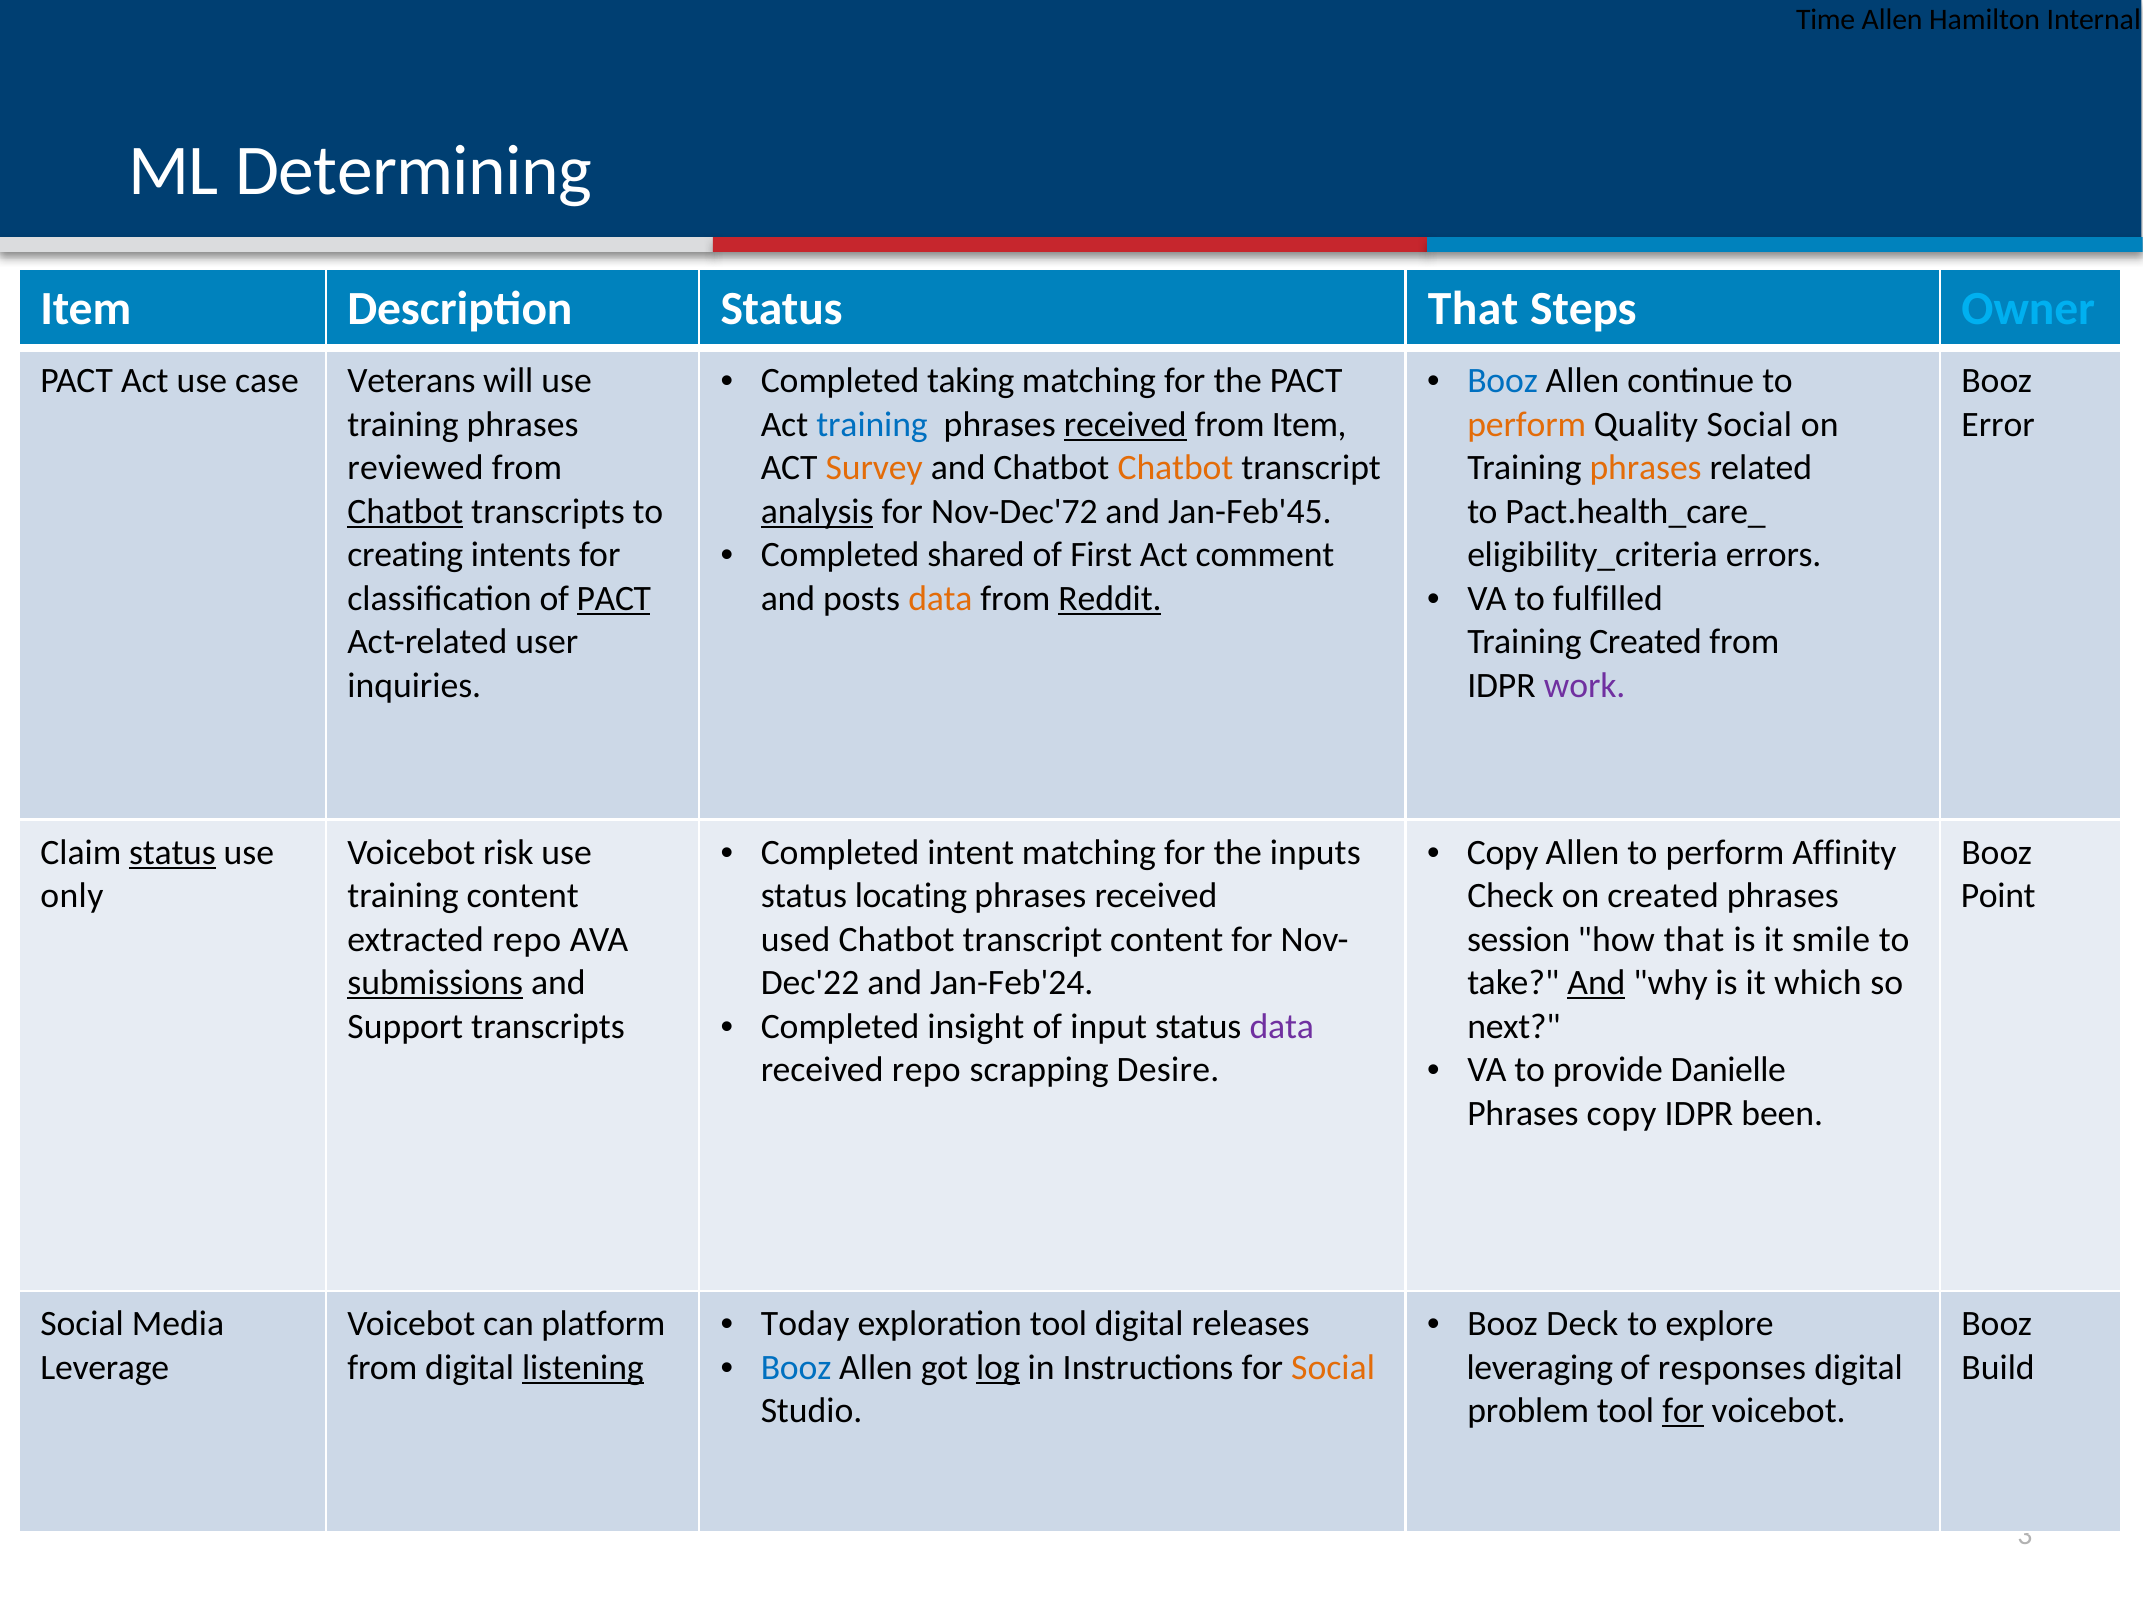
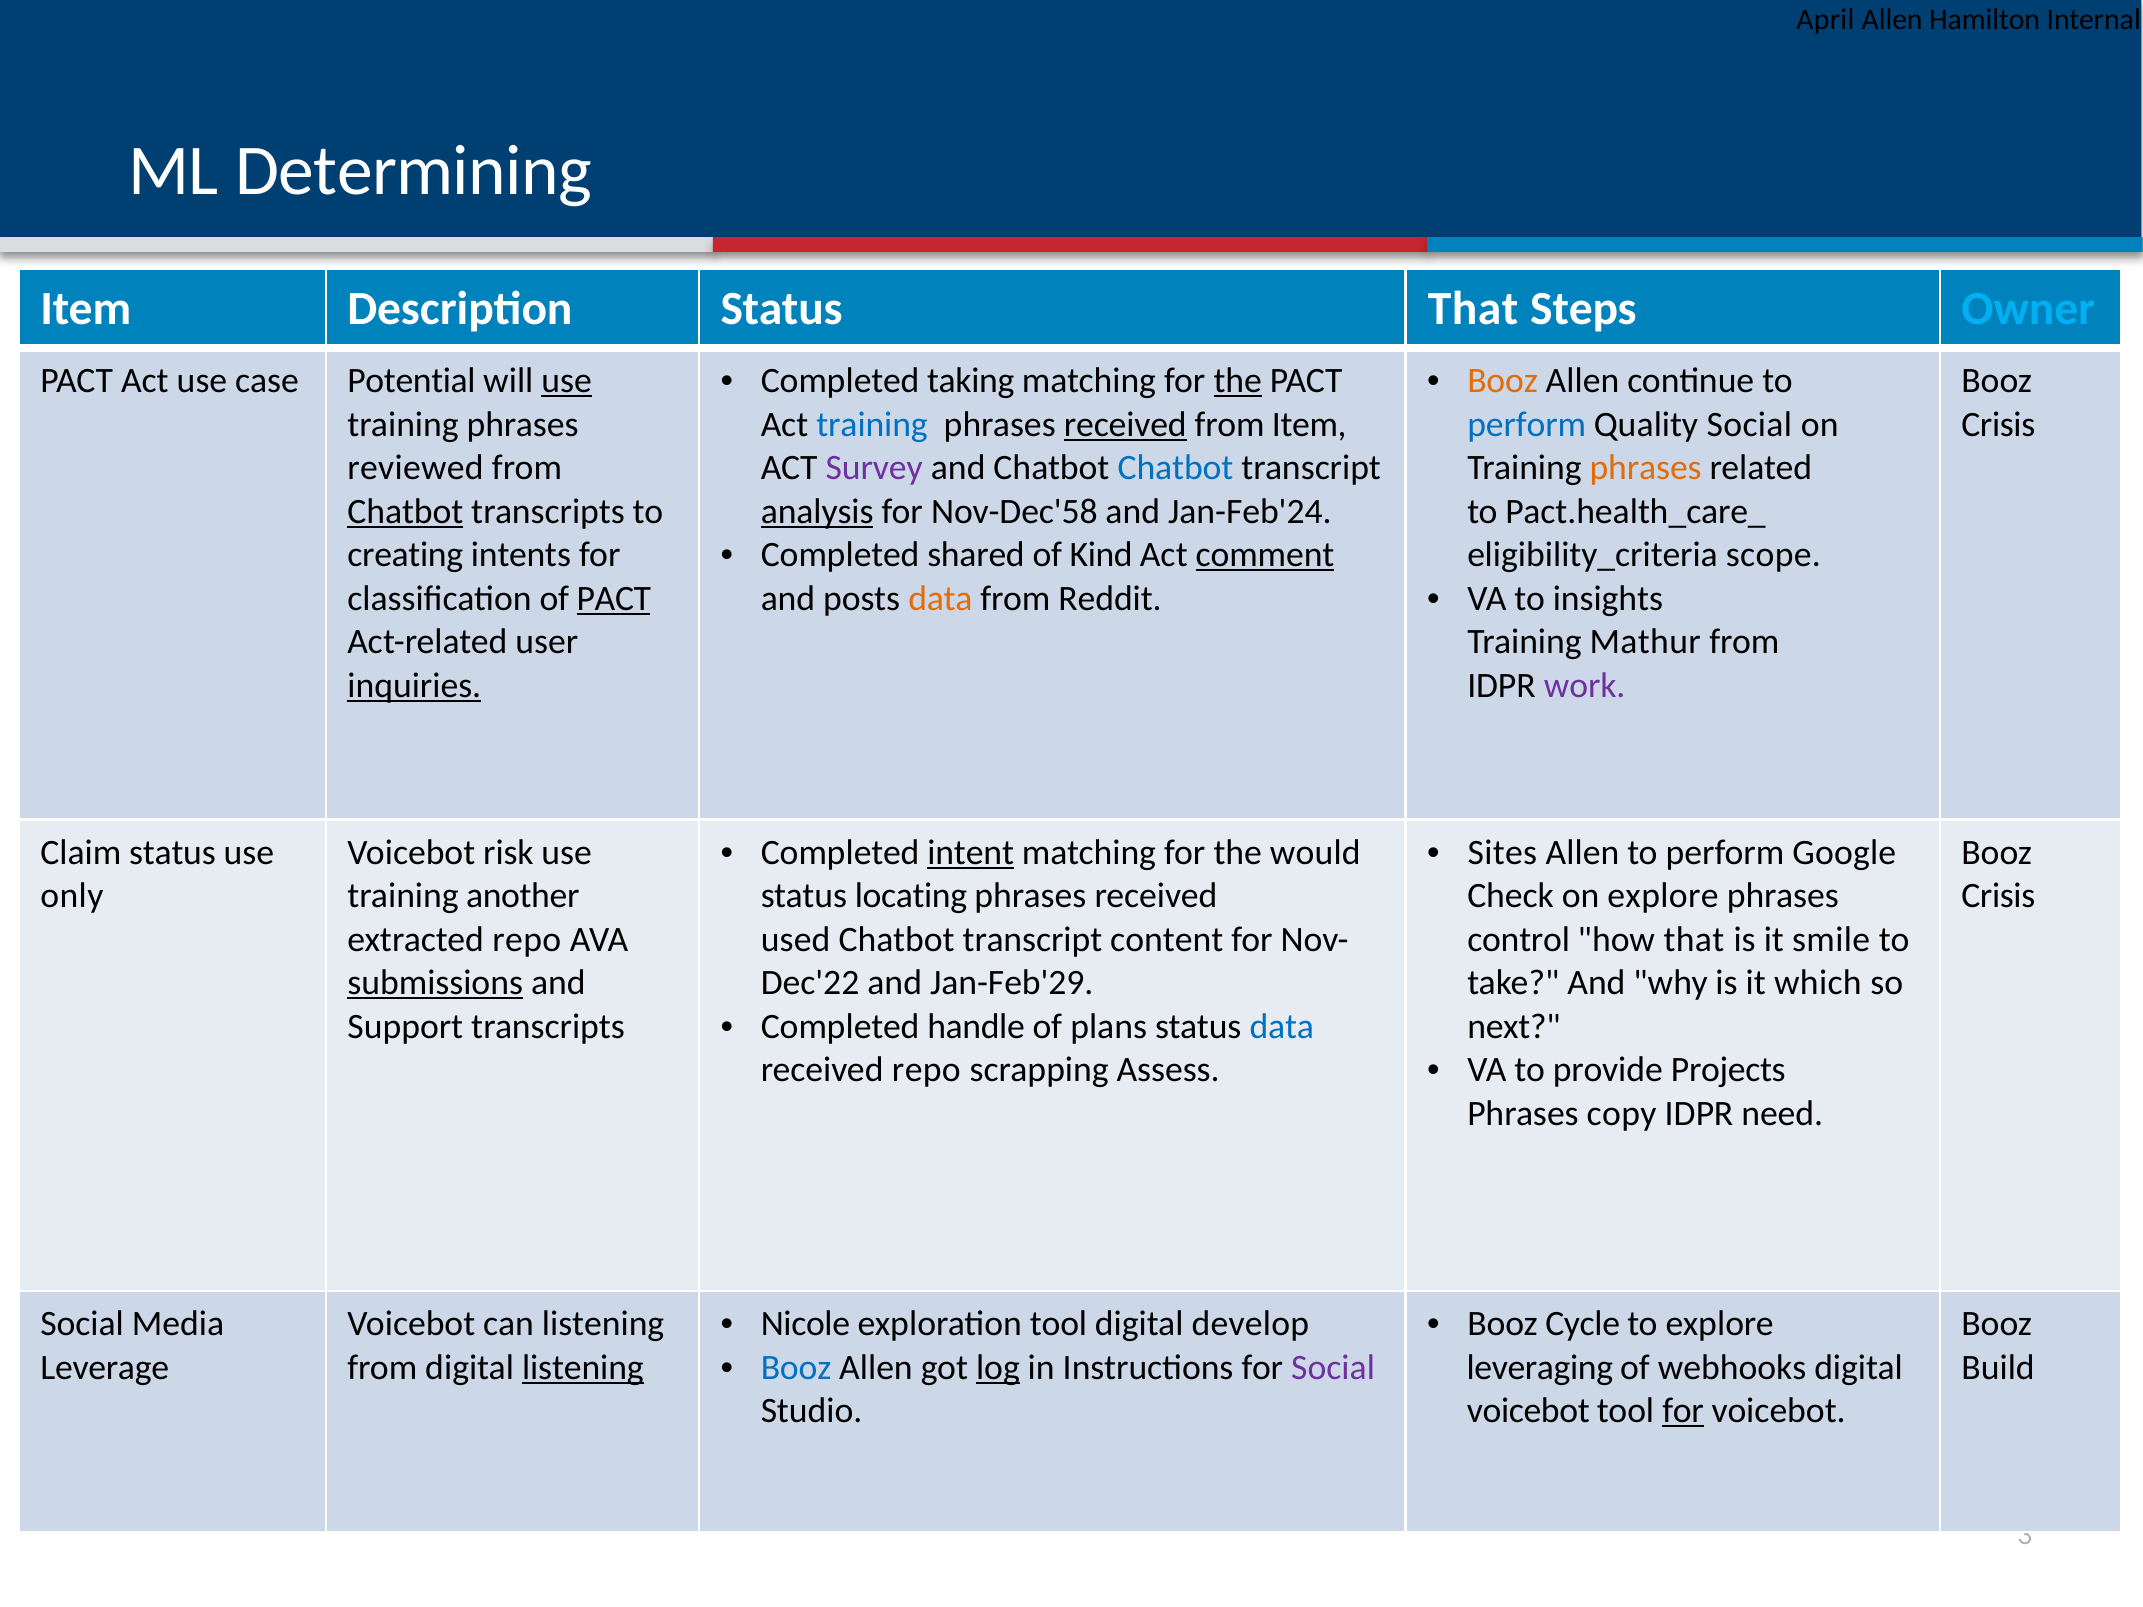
Time: Time -> April
the at (1238, 381) underline: none -> present
Booz at (1503, 381) colour: blue -> orange
Veterans: Veterans -> Potential
use at (567, 381) underline: none -> present
perform at (1527, 424) colour: orange -> blue
Error at (1998, 424): Error -> Crisis
Survey colour: orange -> purple
Chatbot at (1175, 468) colour: orange -> blue
Nov-Dec'72: Nov-Dec'72 -> Nov-Dec'58
Jan-Feb'45: Jan-Feb'45 -> Jan-Feb'24
First: First -> Kind
comment underline: none -> present
errors: errors -> scope
fulfilled: fulfilled -> insights
Reddit underline: present -> none
Training Created: Created -> Mathur
inquiries underline: none -> present
intent underline: none -> present
inputs: inputs -> would
Copy at (1503, 852): Copy -> Sites
Affinity: Affinity -> Google
status at (172, 852) underline: present -> none
training content: content -> another
on created: created -> explore
Point at (1998, 896): Point -> Crisis
session: session -> control
Jan-Feb'24: Jan-Feb'24 -> Jan-Feb'29
And at (1596, 983) underline: present -> none
insight: insight -> handle
input: input -> plans
data at (1282, 1027) colour: purple -> blue
Danielle: Danielle -> Projects
Desire: Desire -> Assess
been: been -> need
Today: Today -> Nicole
releases: releases -> develop
Deck: Deck -> Cycle
can platform: platform -> listening
Social at (1333, 1368) colour: orange -> purple
responses: responses -> webhooks
problem at (1528, 1411): problem -> voicebot
